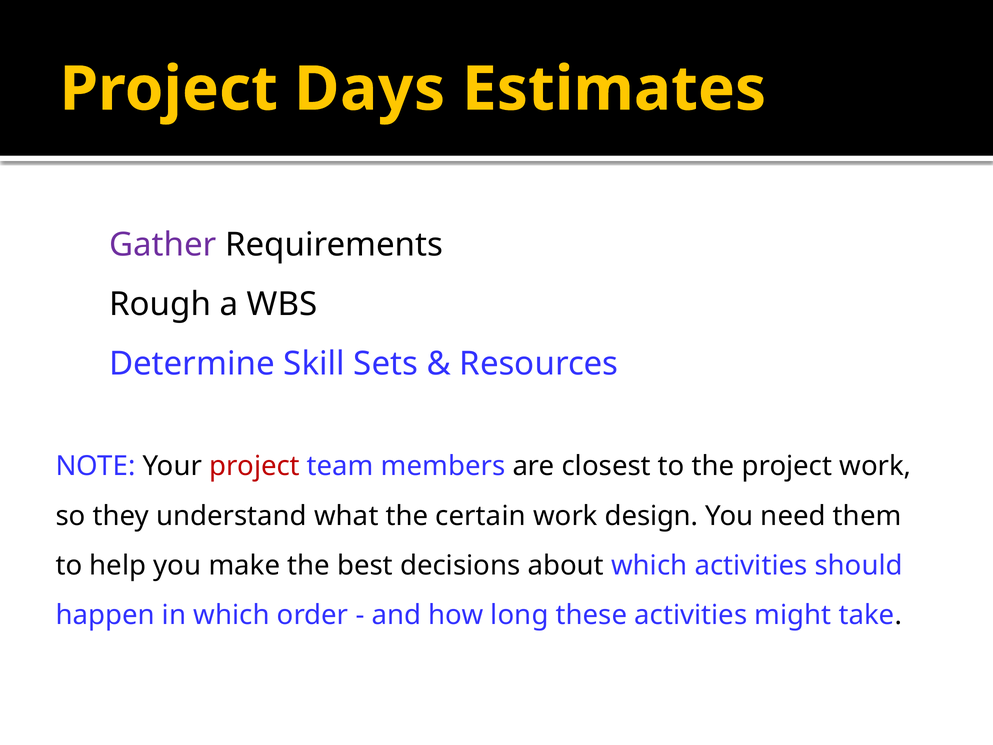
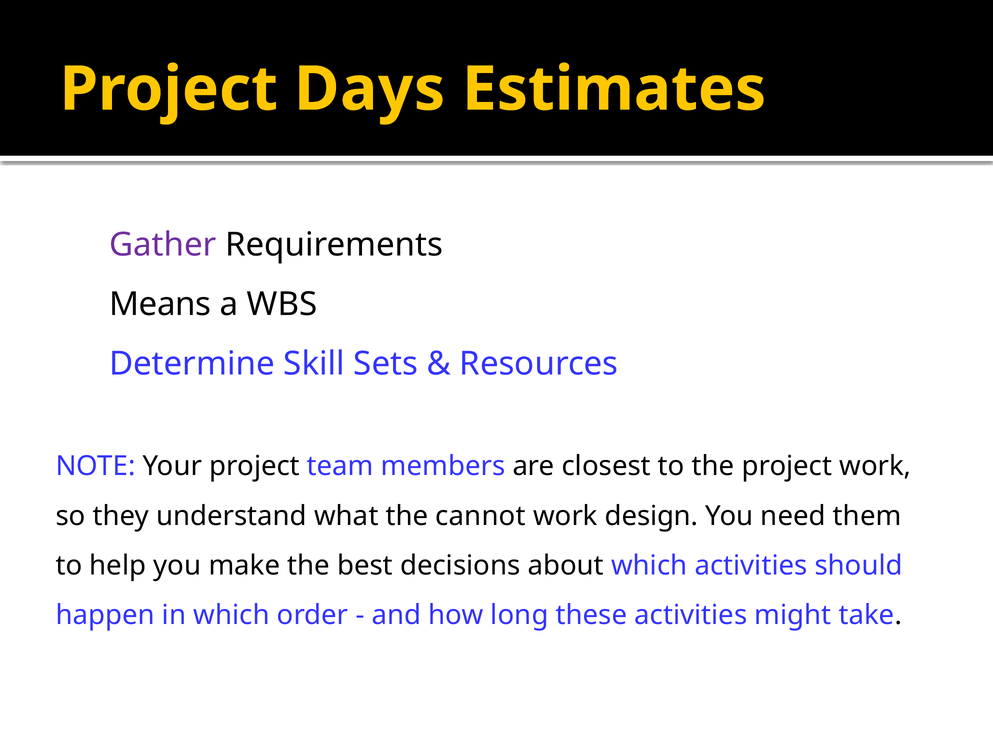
Rough: Rough -> Means
project at (254, 466) colour: red -> black
certain: certain -> cannot
